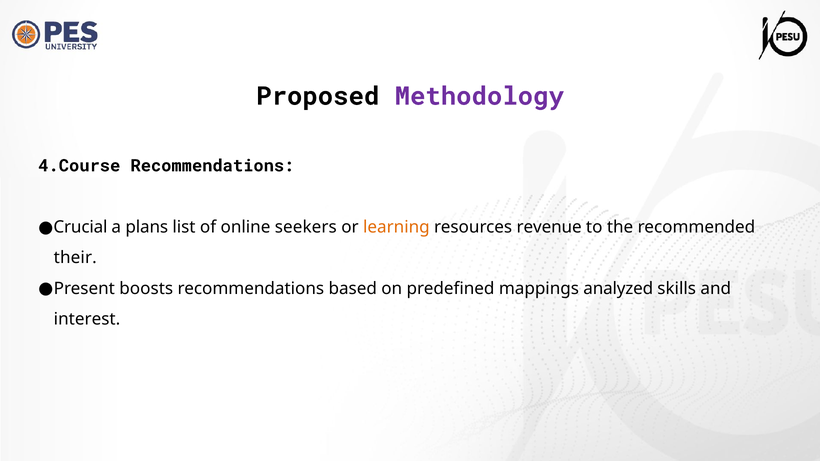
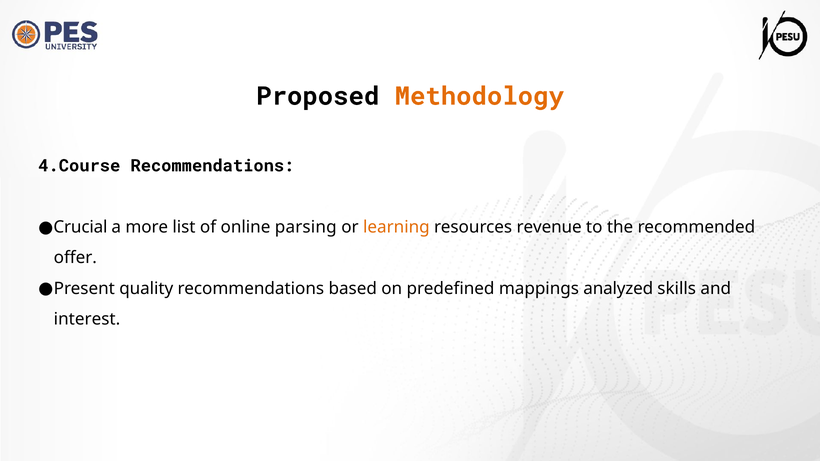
Methodology colour: purple -> orange
plans: plans -> more
seekers: seekers -> parsing
their: their -> offer
boosts: boosts -> quality
